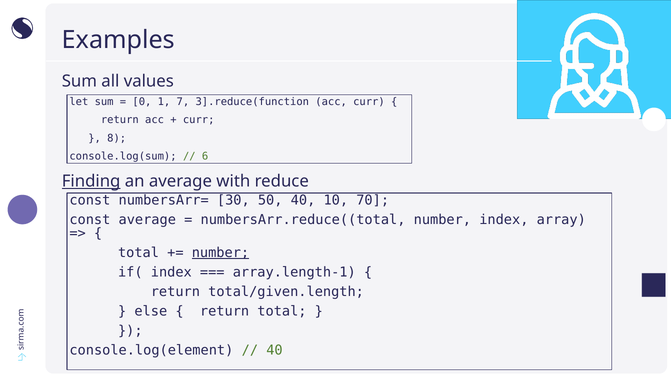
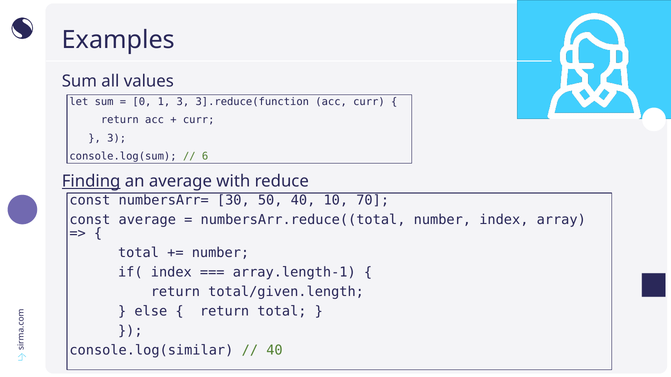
1 7: 7 -> 3
8 at (117, 138): 8 -> 3
number at (220, 253) underline: present -> none
console.log(element: console.log(element -> console.log(similar
